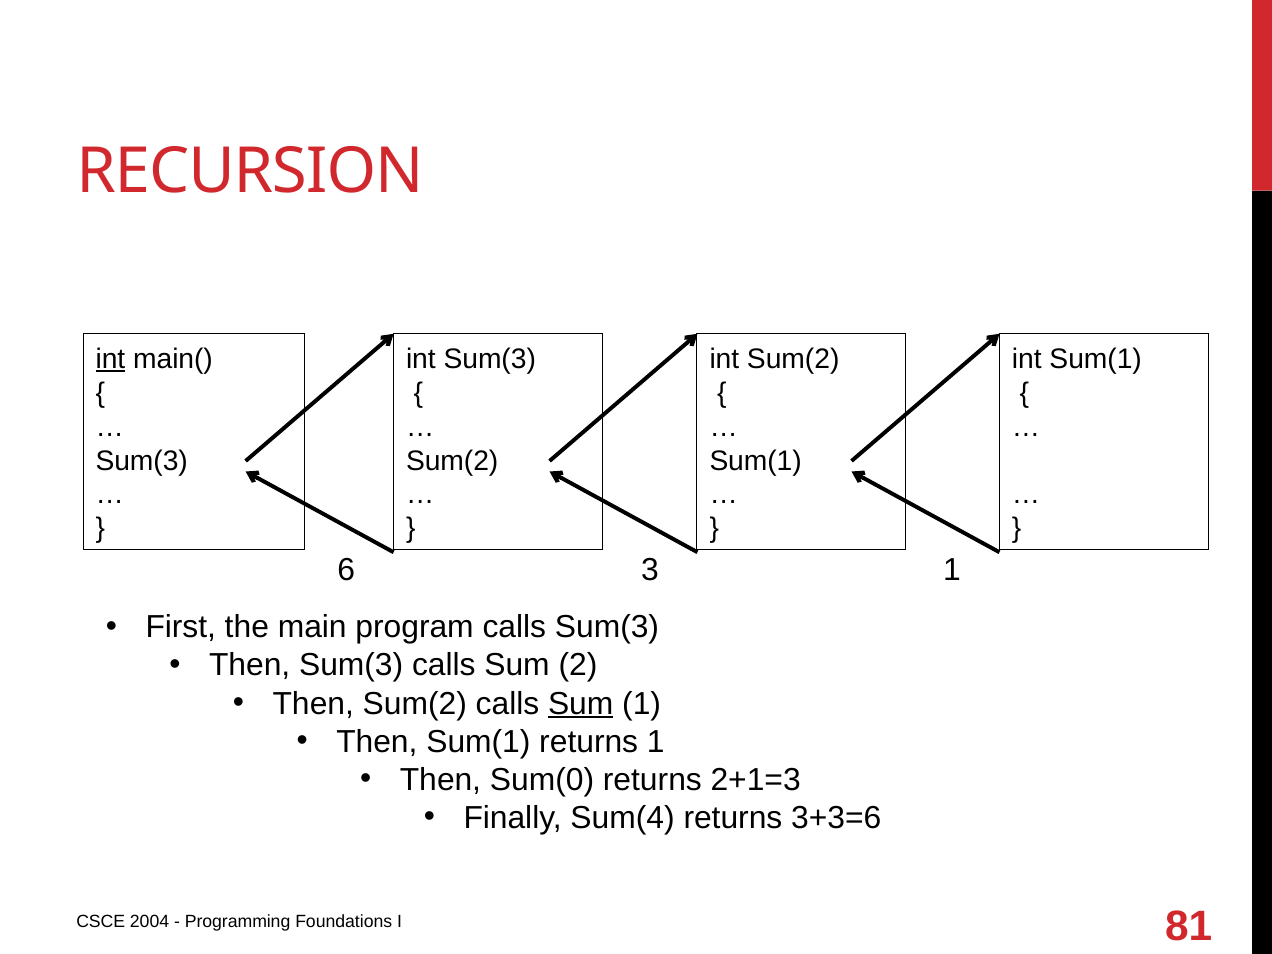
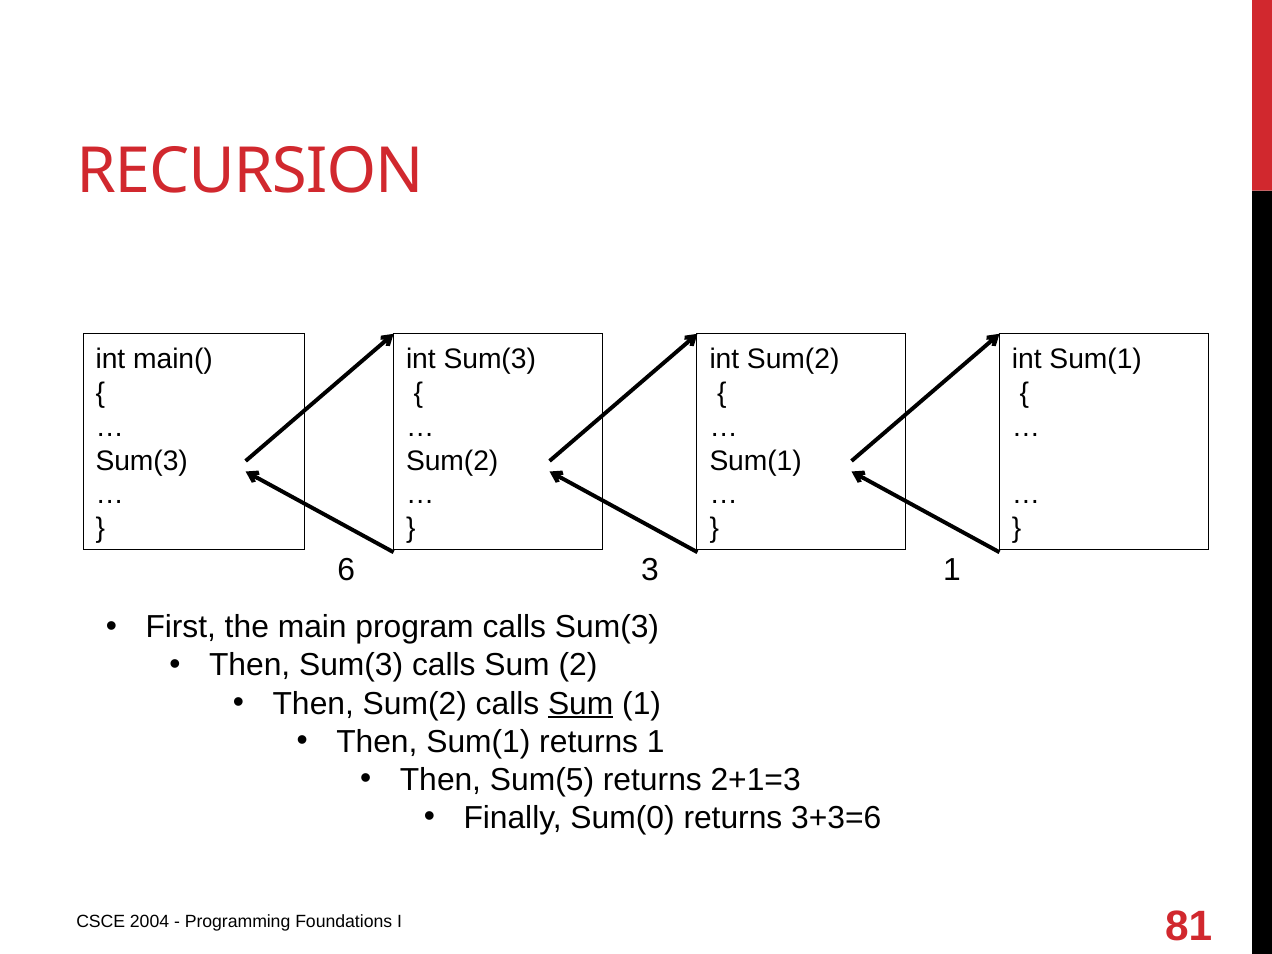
int at (110, 359) underline: present -> none
Sum(0: Sum(0 -> Sum(5
Sum(4: Sum(4 -> Sum(0
